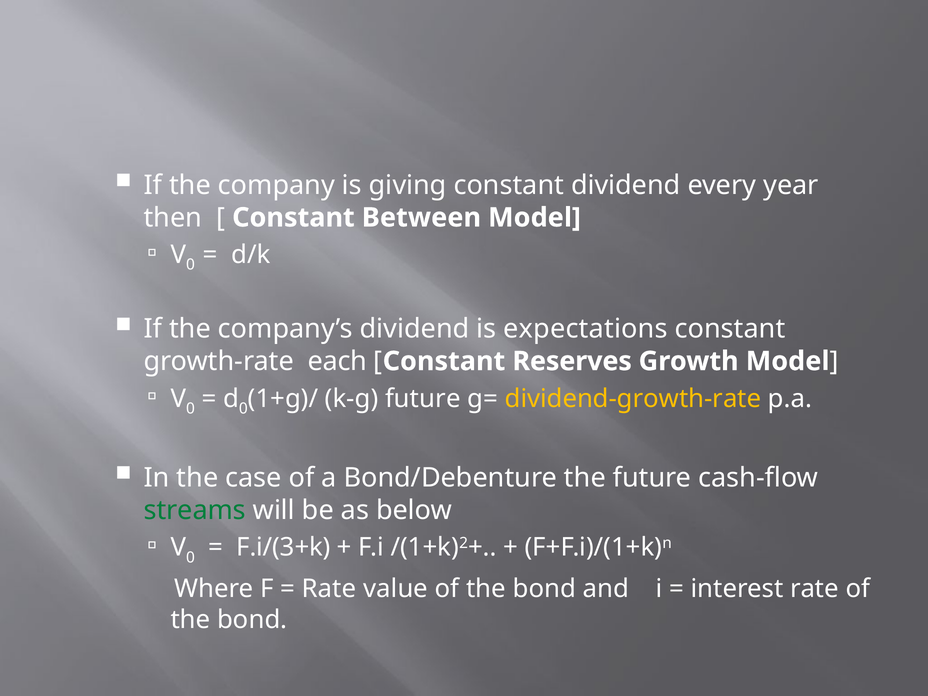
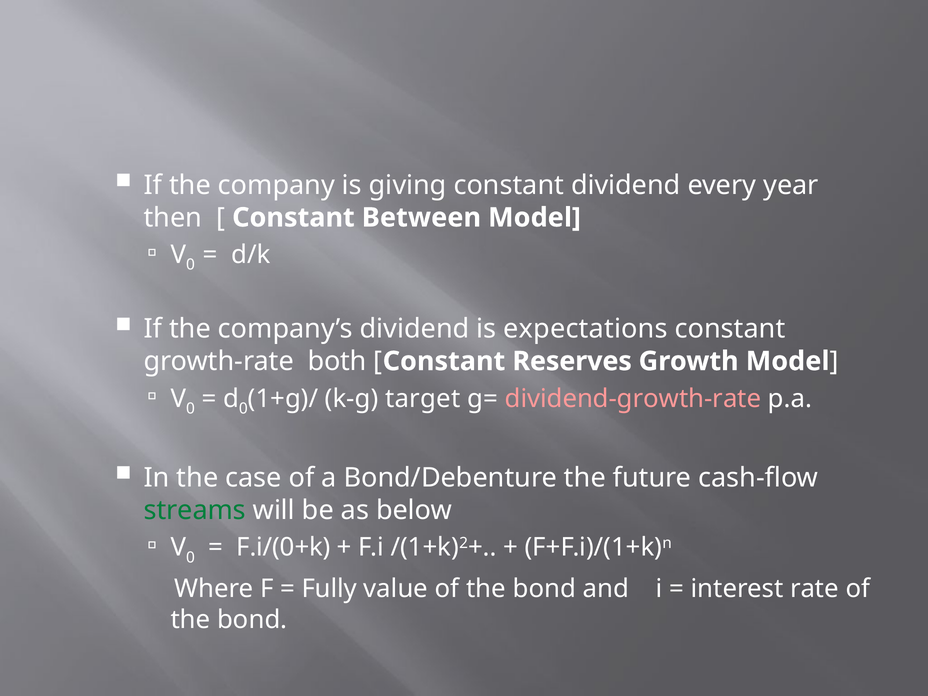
each: each -> both
k-g future: future -> target
dividend-growth-rate colour: yellow -> pink
F.i/(3+k: F.i/(3+k -> F.i/(0+k
Rate at (329, 589): Rate -> Fully
